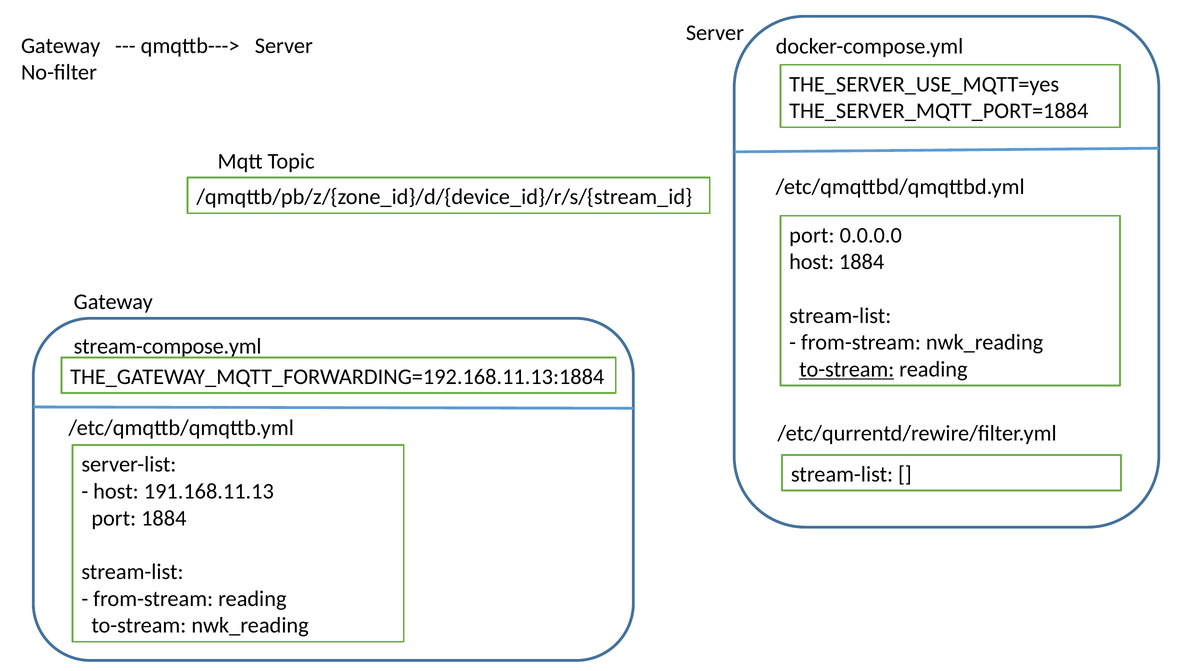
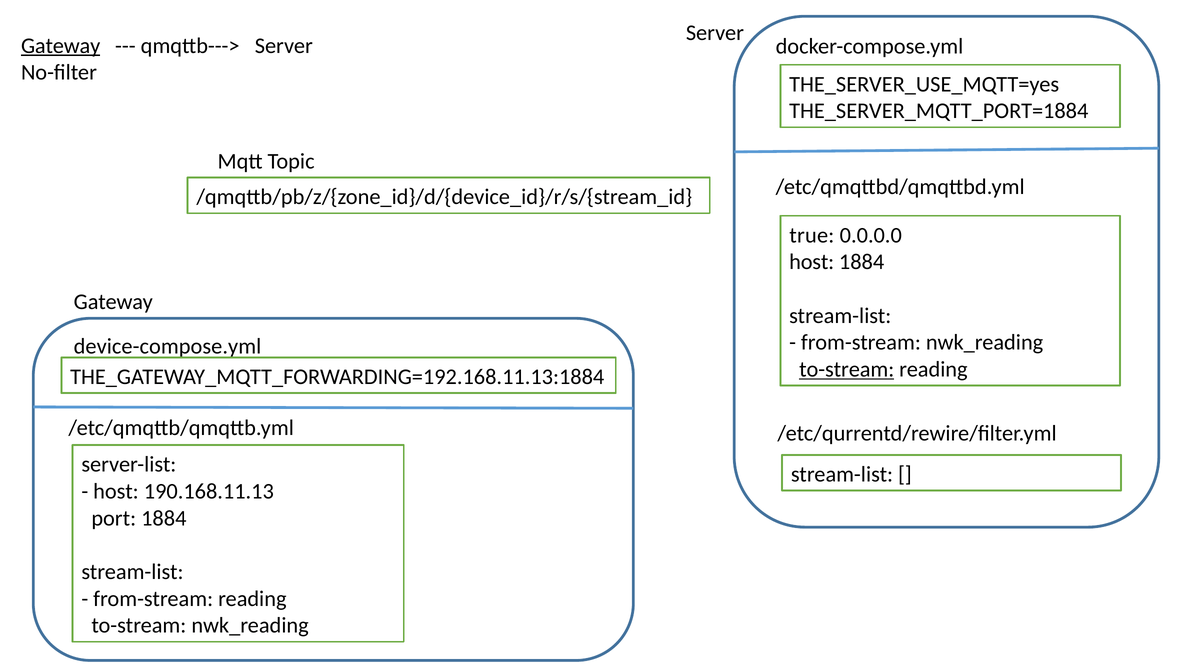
Gateway at (61, 46) underline: none -> present
port at (812, 235): port -> true
stream-compose.yml: stream-compose.yml -> device-compose.yml
191.168.11.13: 191.168.11.13 -> 190.168.11.13
